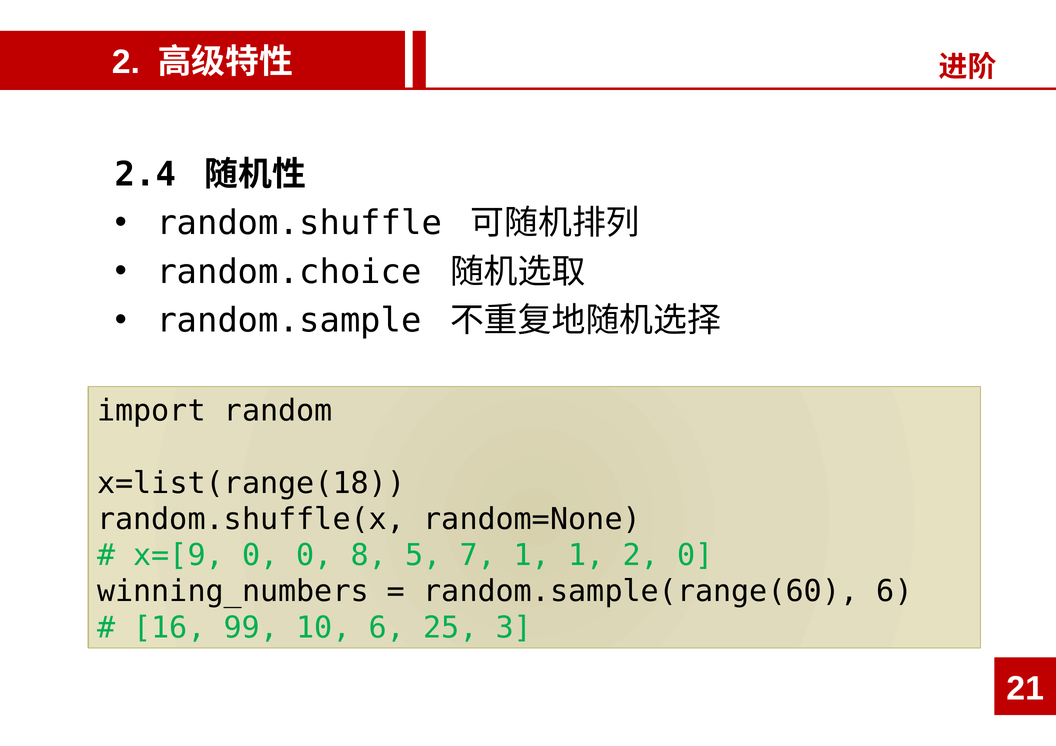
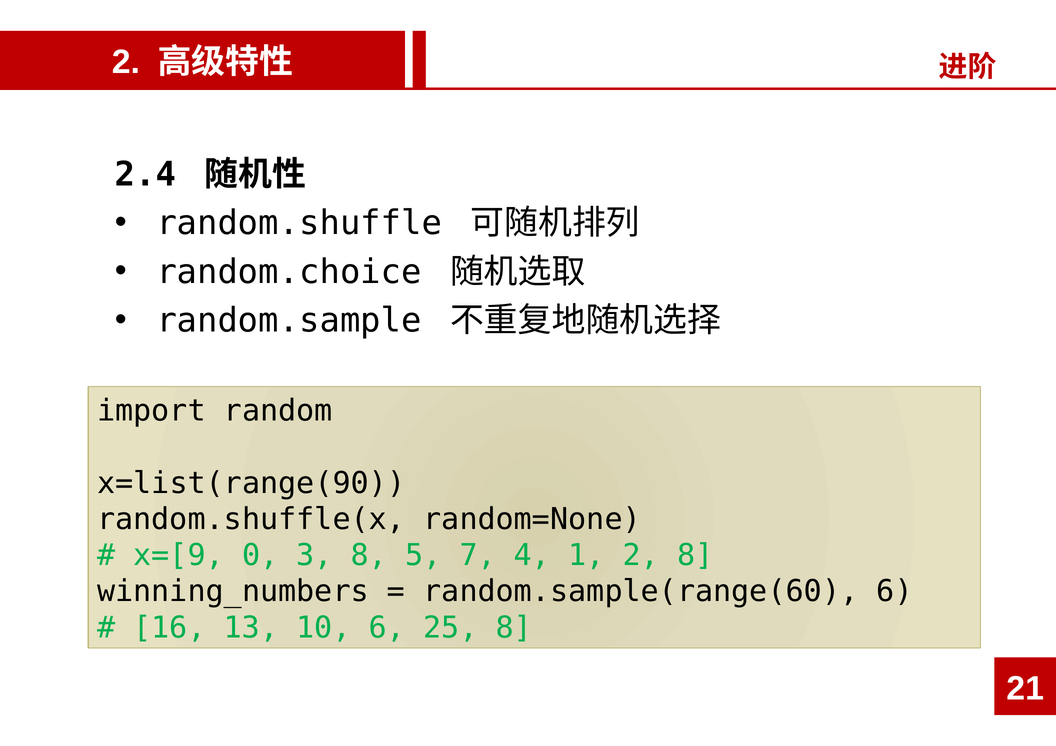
x=list(range(18: x=list(range(18 -> x=list(range(90
0 0: 0 -> 3
7 1: 1 -> 4
2 0: 0 -> 8
99: 99 -> 13
25 3: 3 -> 8
